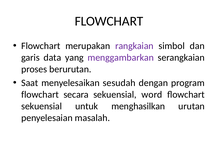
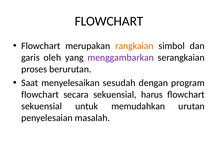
rangkaian colour: purple -> orange
data: data -> oleh
word: word -> harus
menghasilkan: menghasilkan -> memudahkan
